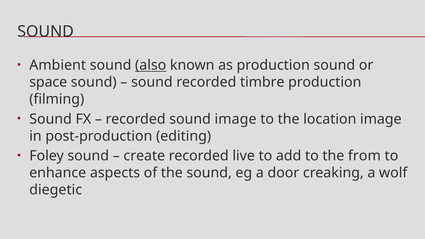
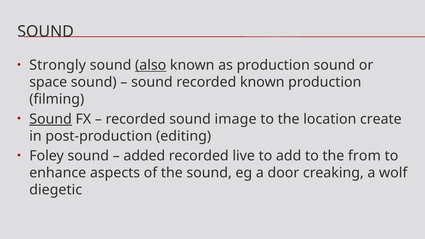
Ambient: Ambient -> Strongly
recorded timbre: timbre -> known
Sound at (51, 119) underline: none -> present
location image: image -> create
create: create -> added
